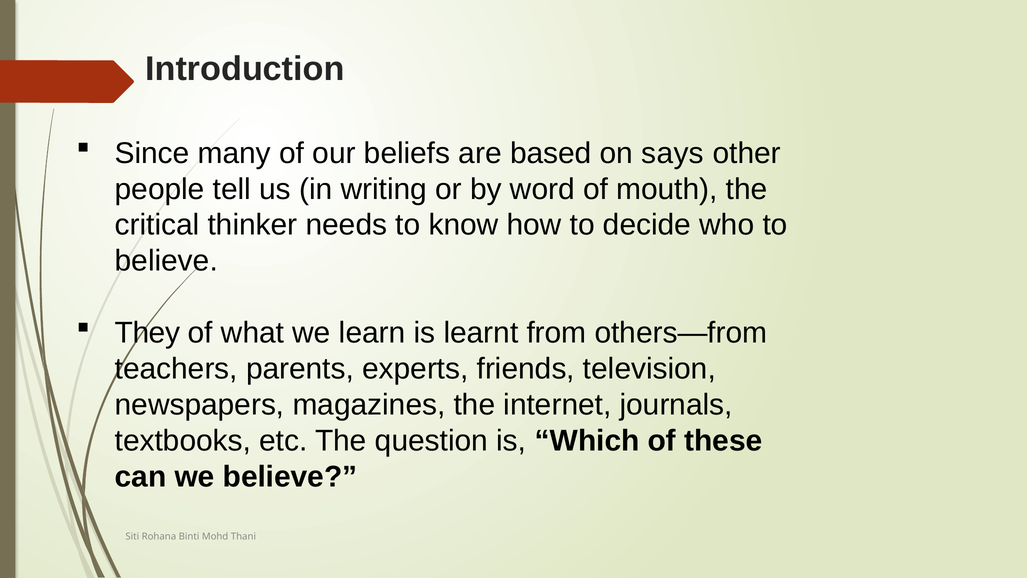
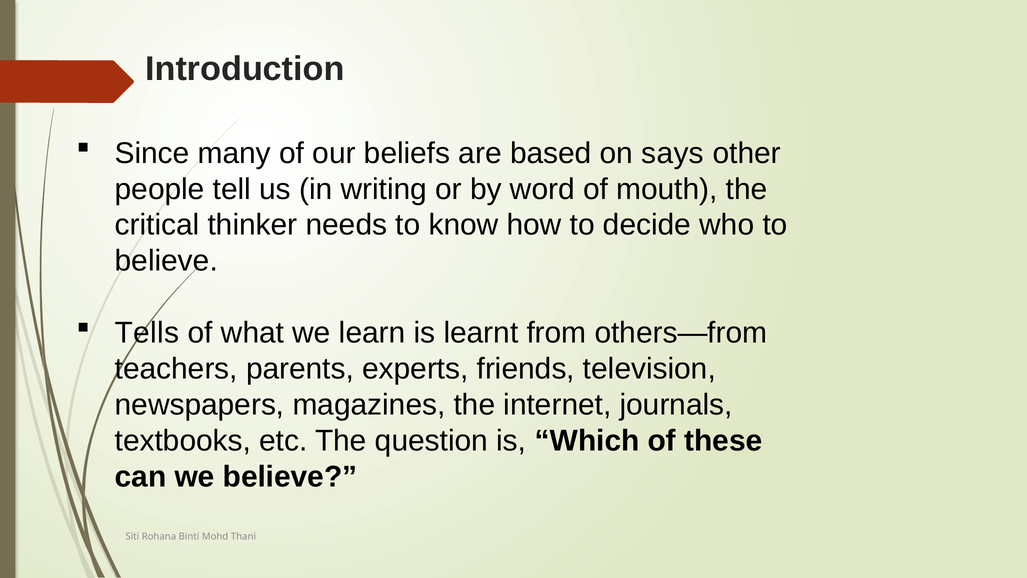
They: They -> Tells
